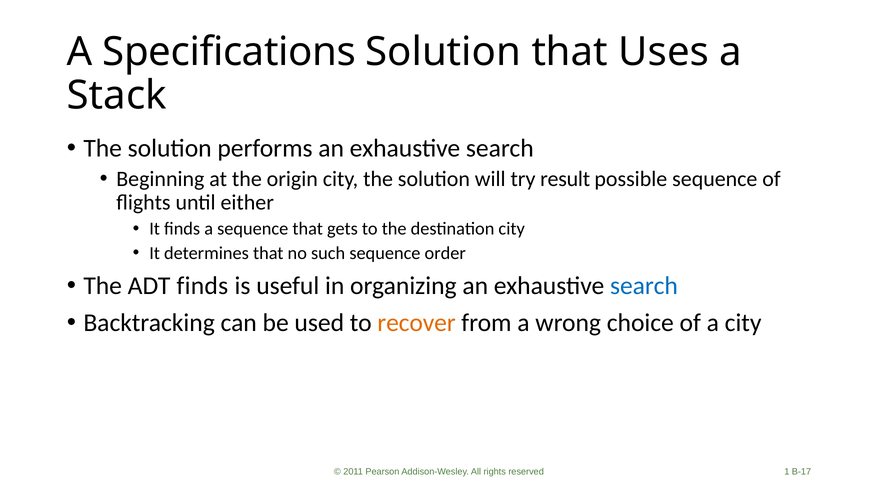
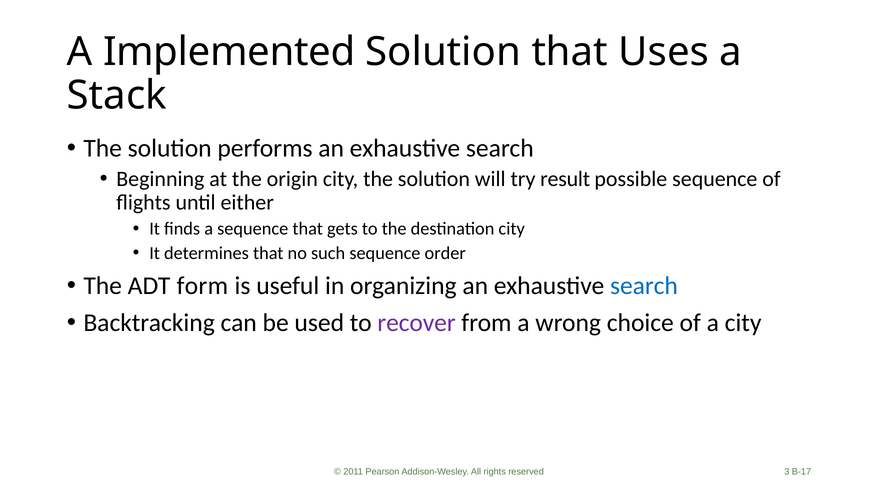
Specifications: Specifications -> Implemented
ADT finds: finds -> form
recover colour: orange -> purple
1: 1 -> 3
